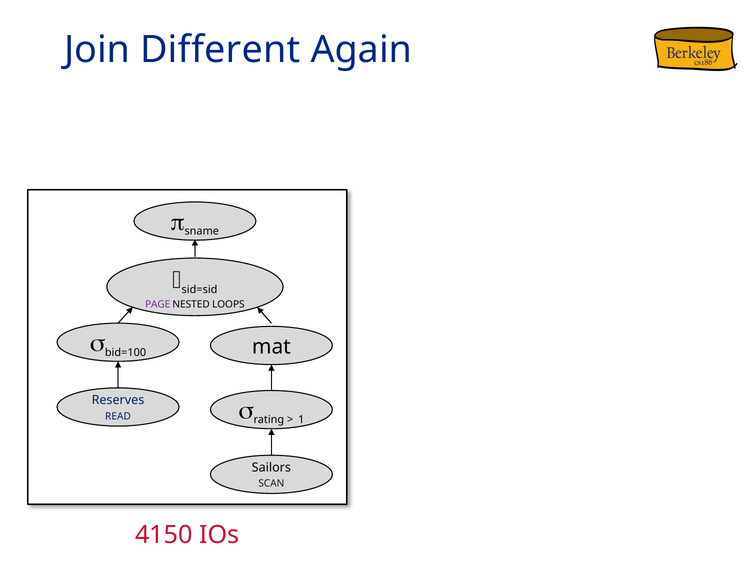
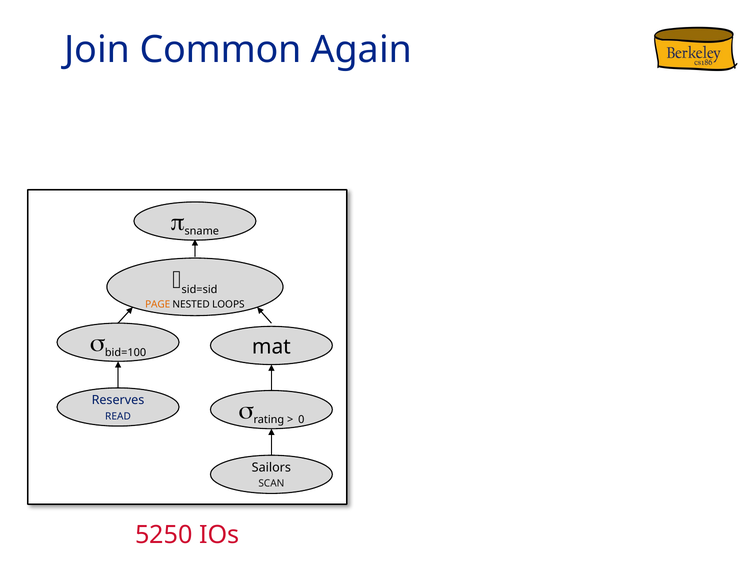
Different: Different -> Common
PAGE colour: purple -> orange
1: 1 -> 0
4150: 4150 -> 5250
